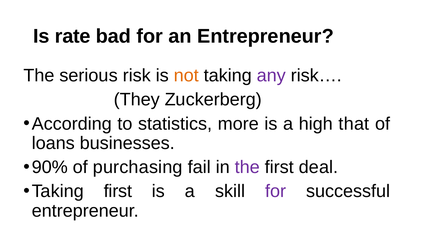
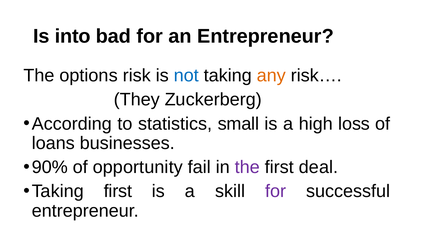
rate: rate -> into
serious: serious -> options
not colour: orange -> blue
any colour: purple -> orange
more: more -> small
that: that -> loss
purchasing: purchasing -> opportunity
